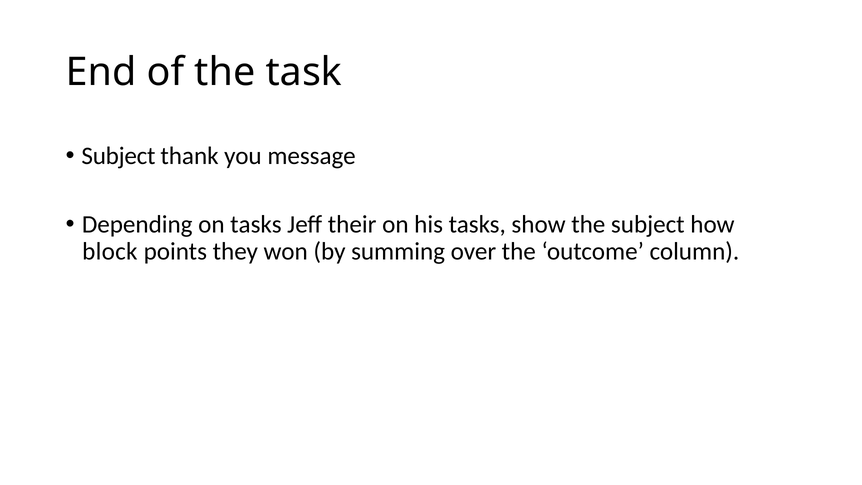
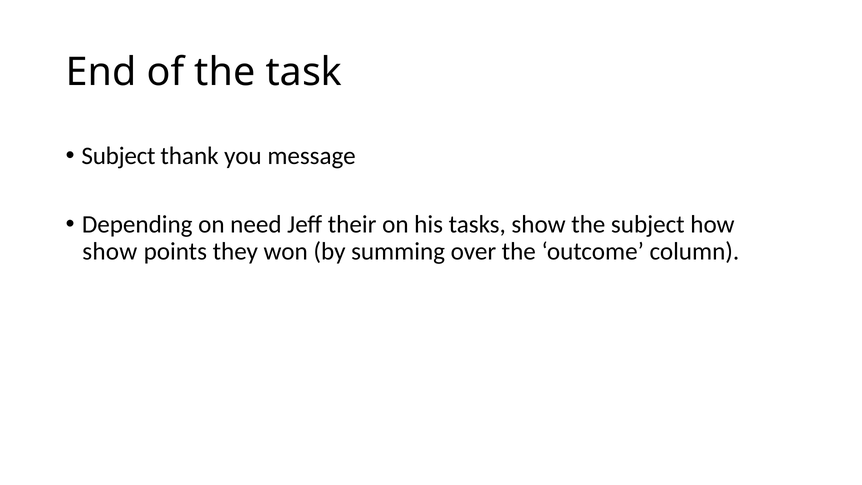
on tasks: tasks -> need
block at (110, 251): block -> show
